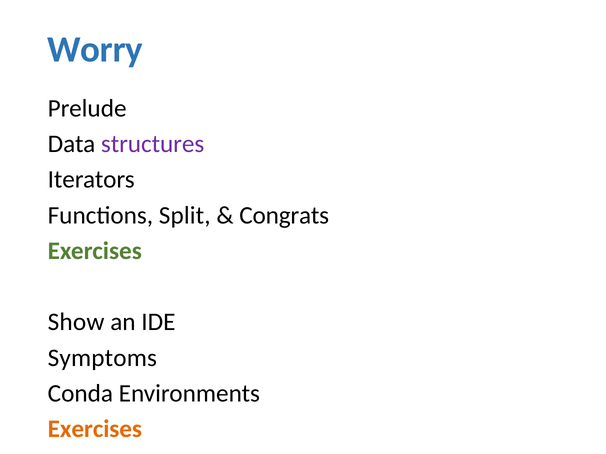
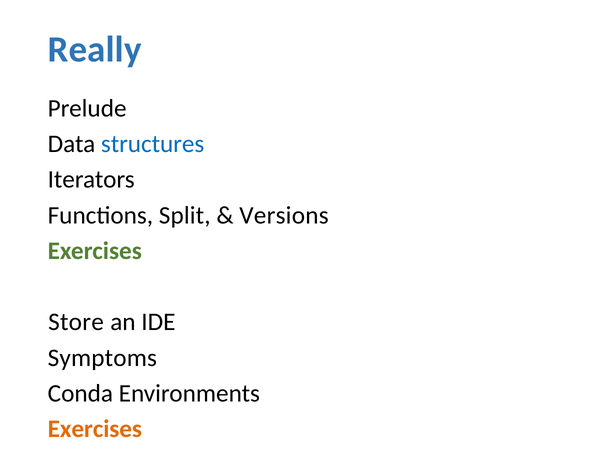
Worry: Worry -> Really
structures colour: purple -> blue
Congrats: Congrats -> Versions
Show: Show -> Store
